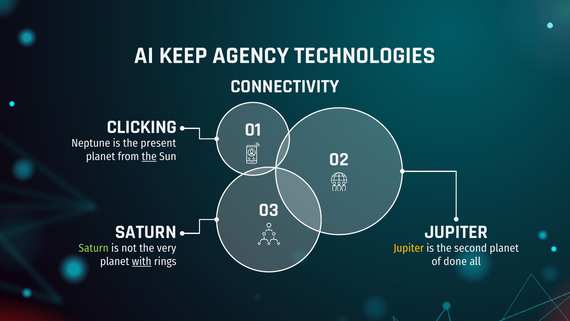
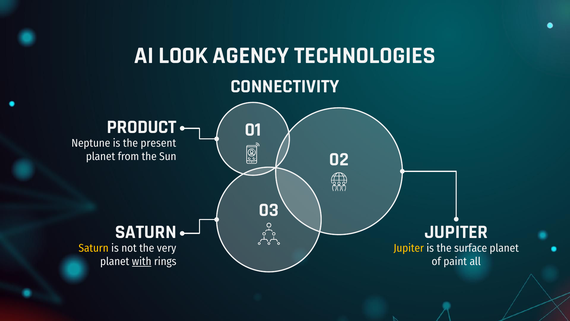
KEEP: KEEP -> LOOK
CLICKING: CLICKING -> PRODUCT
the at (149, 156) underline: present -> none
Saturn at (94, 248) colour: light green -> yellow
second: second -> surface
done: done -> paint
